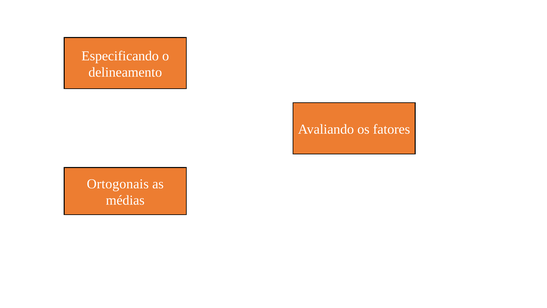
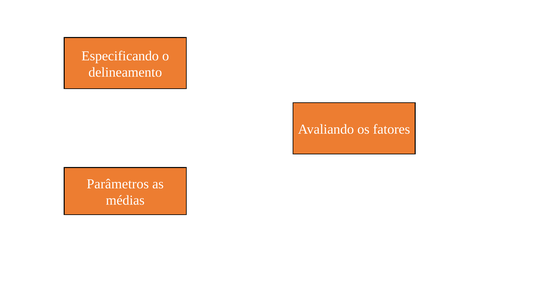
Ortogonais: Ortogonais -> Parâmetros
